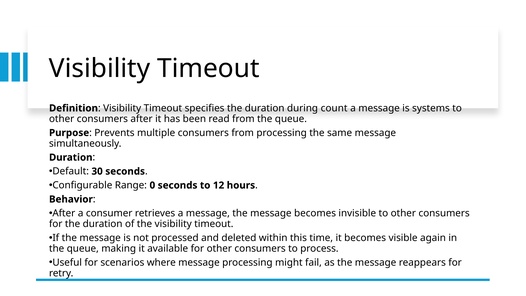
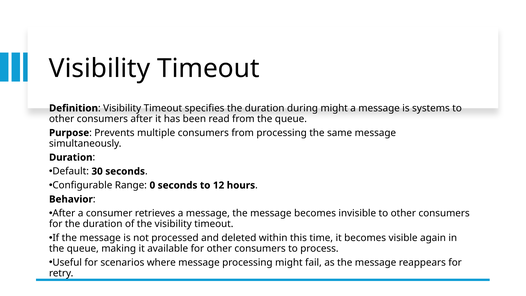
during count: count -> might
